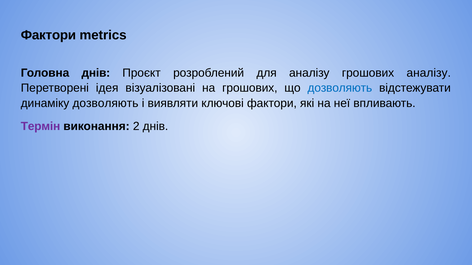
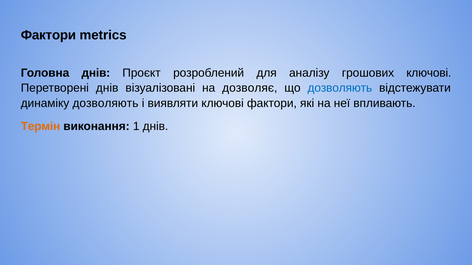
грошових аналізу: аналізу -> ключові
Перетворені ідея: ідея -> днів
на грошових: грошових -> дозволяє
Термін colour: purple -> orange
2: 2 -> 1
